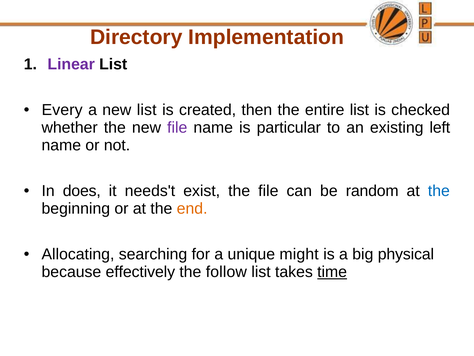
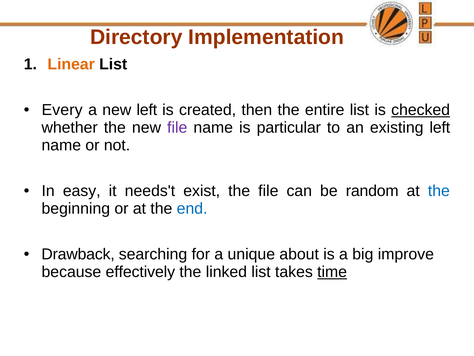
Linear colour: purple -> orange
new list: list -> left
checked underline: none -> present
does: does -> easy
end colour: orange -> blue
Allocating: Allocating -> Drawback
might: might -> about
physical: physical -> improve
follow: follow -> linked
